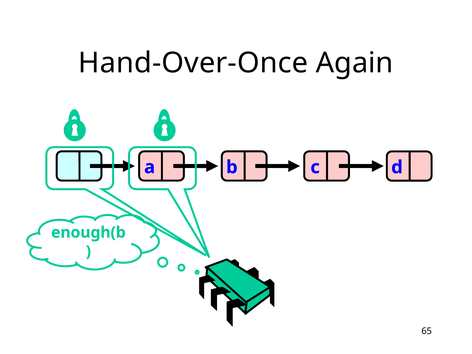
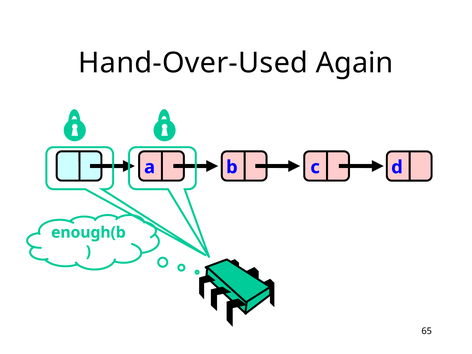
Hand-Over-Once: Hand-Over-Once -> Hand-Over-Used
